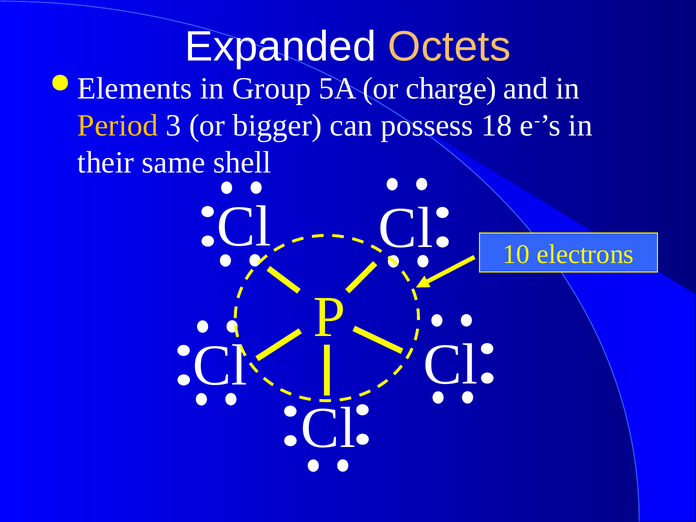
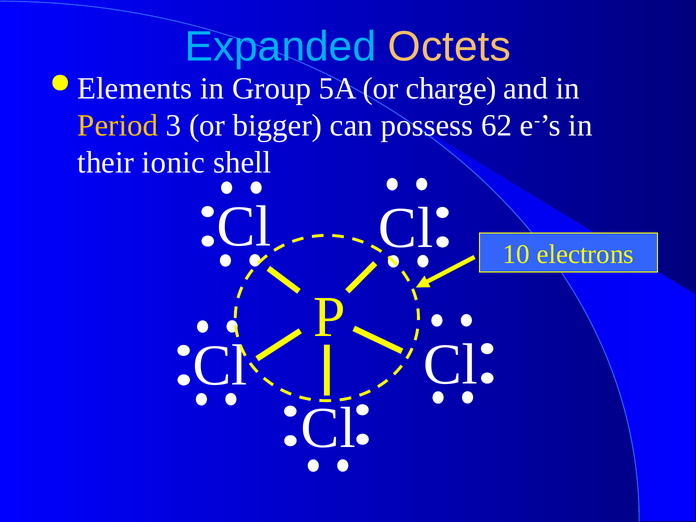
Expanded colour: white -> light blue
18: 18 -> 62
same: same -> ionic
